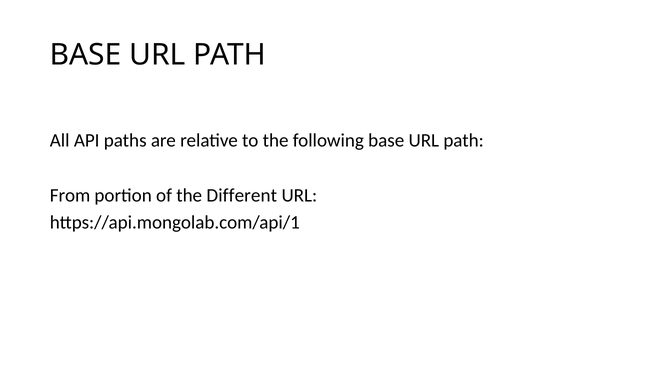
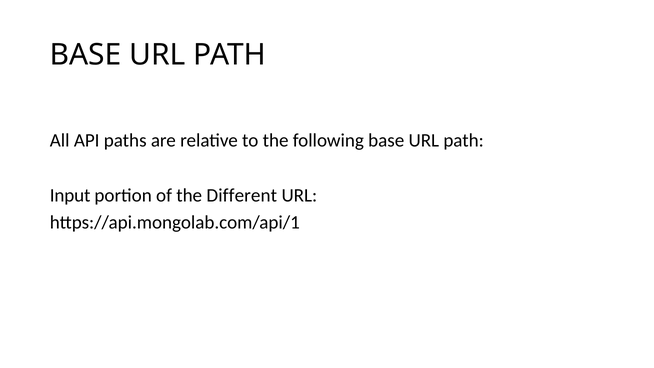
From: From -> Input
